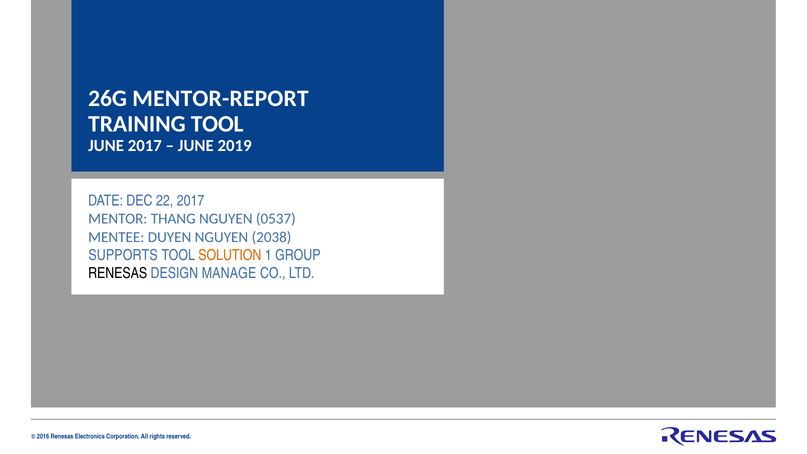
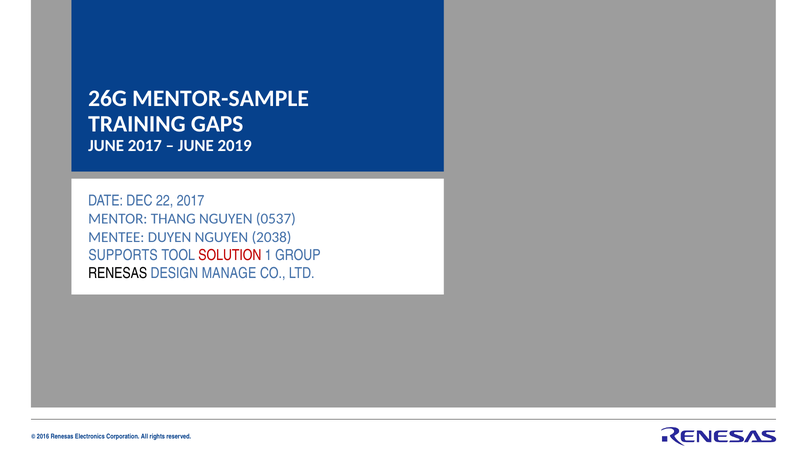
MENTOR-REPORT: MENTOR-REPORT -> MENTOR-SAMPLE
TRAINING TOOL: TOOL -> GAPS
SOLUTION colour: orange -> red
